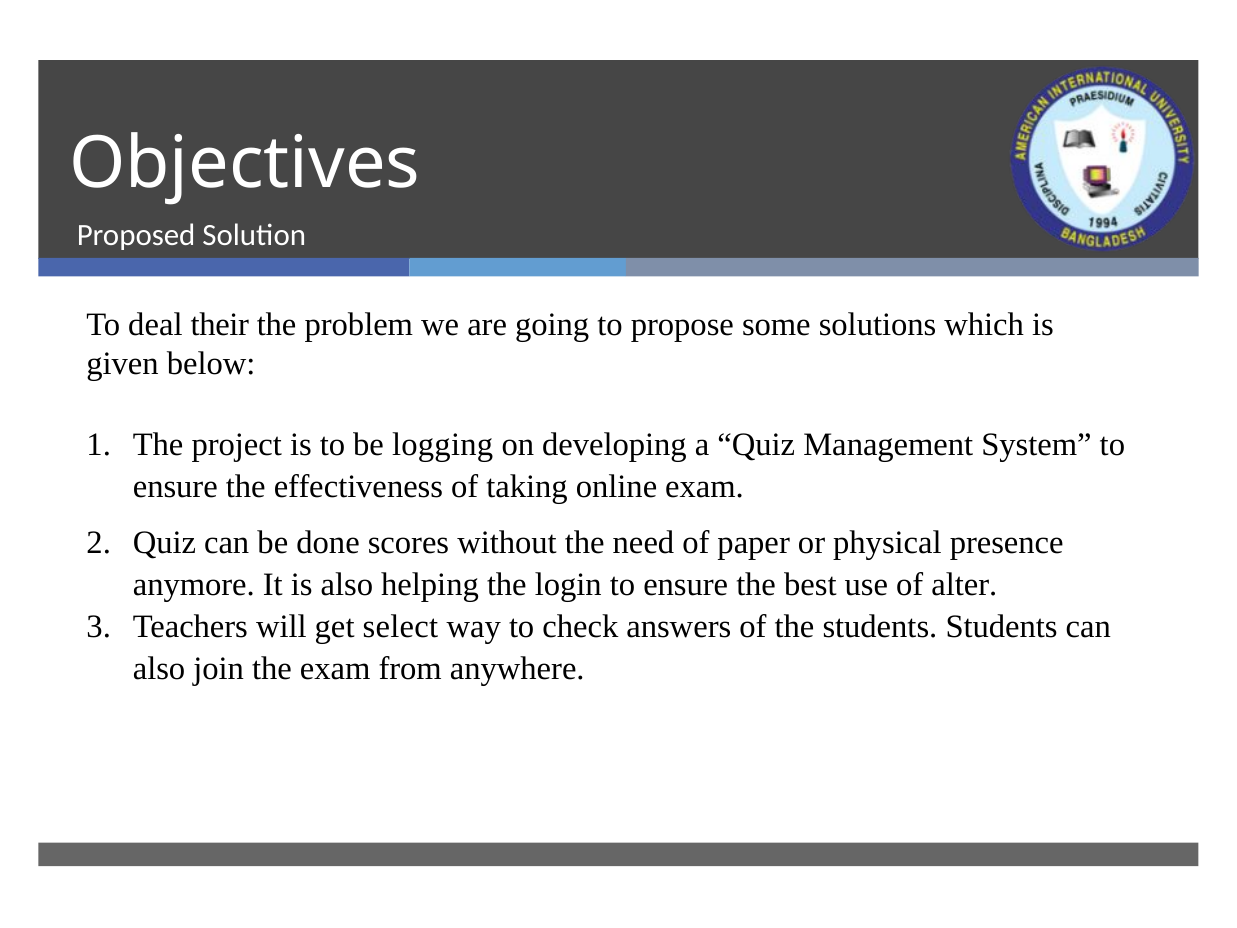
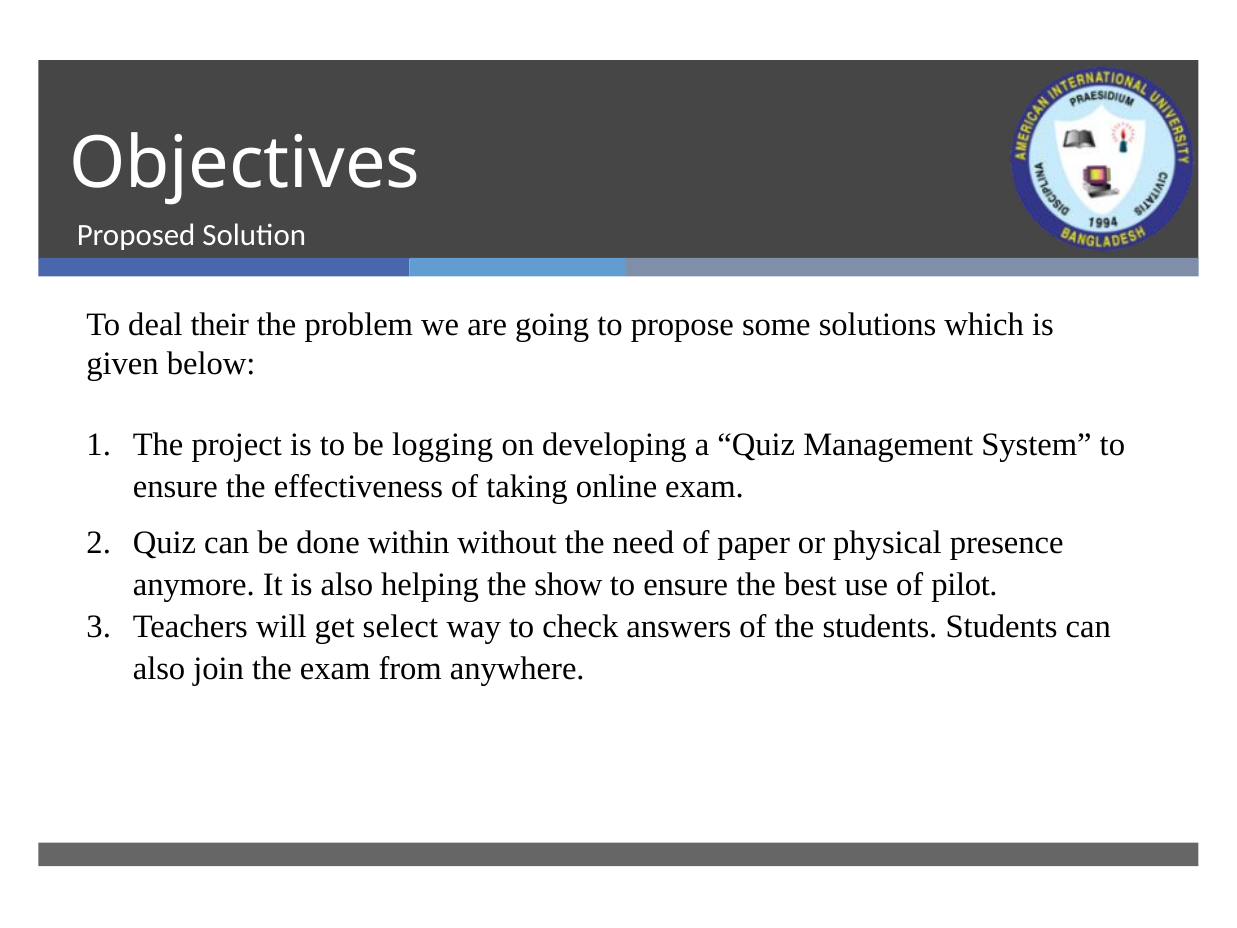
scores: scores -> within
login: login -> show
alter: alter -> pilot
